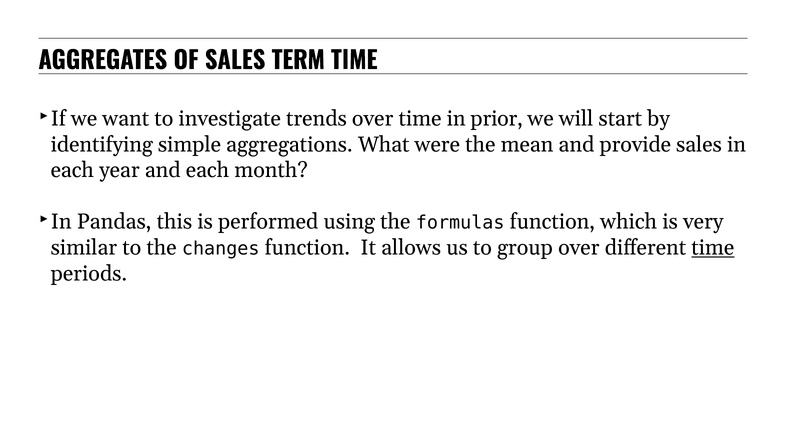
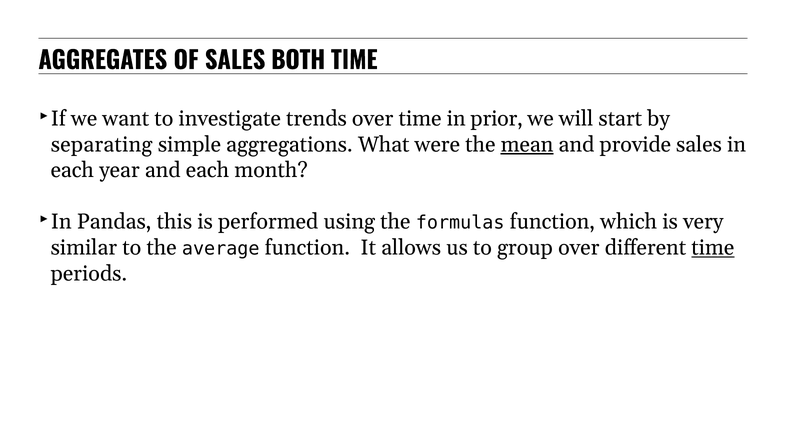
TERM: TERM -> BOTH
identifying: identifying -> separating
mean underline: none -> present
changes: changes -> average
